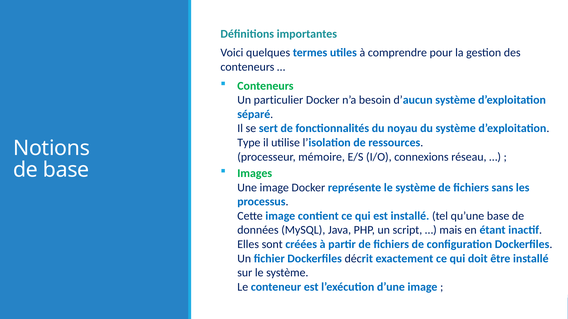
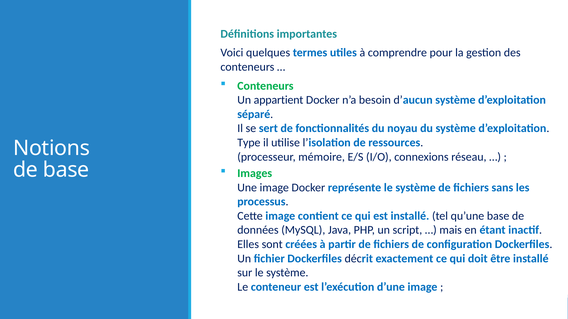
particulier: particulier -> appartient
